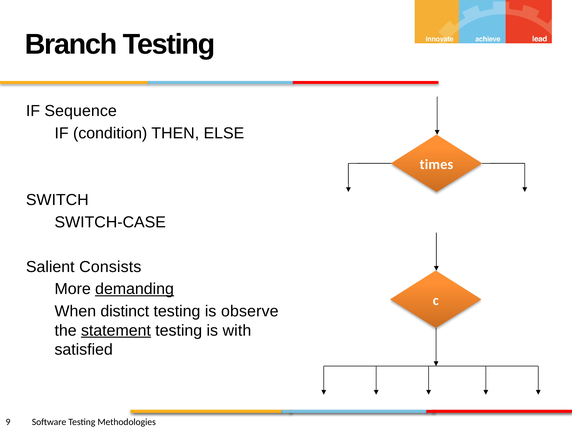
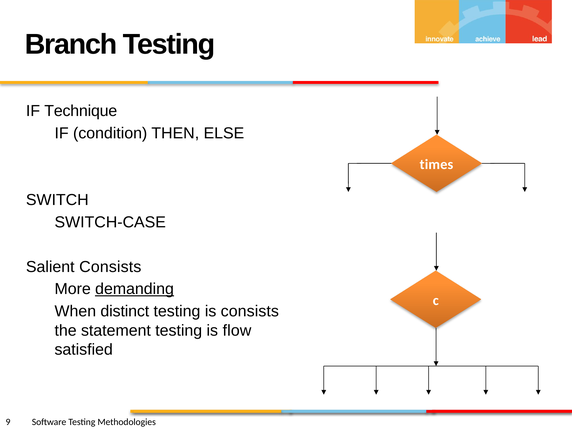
Sequence: Sequence -> Technique
is observe: observe -> consists
statement underline: present -> none
with: with -> flow
